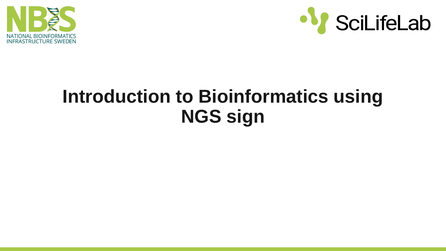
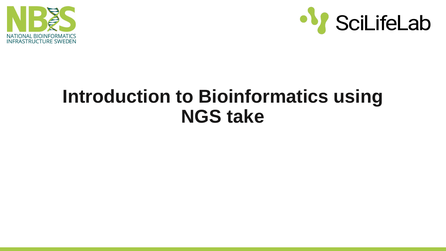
sign: sign -> take
